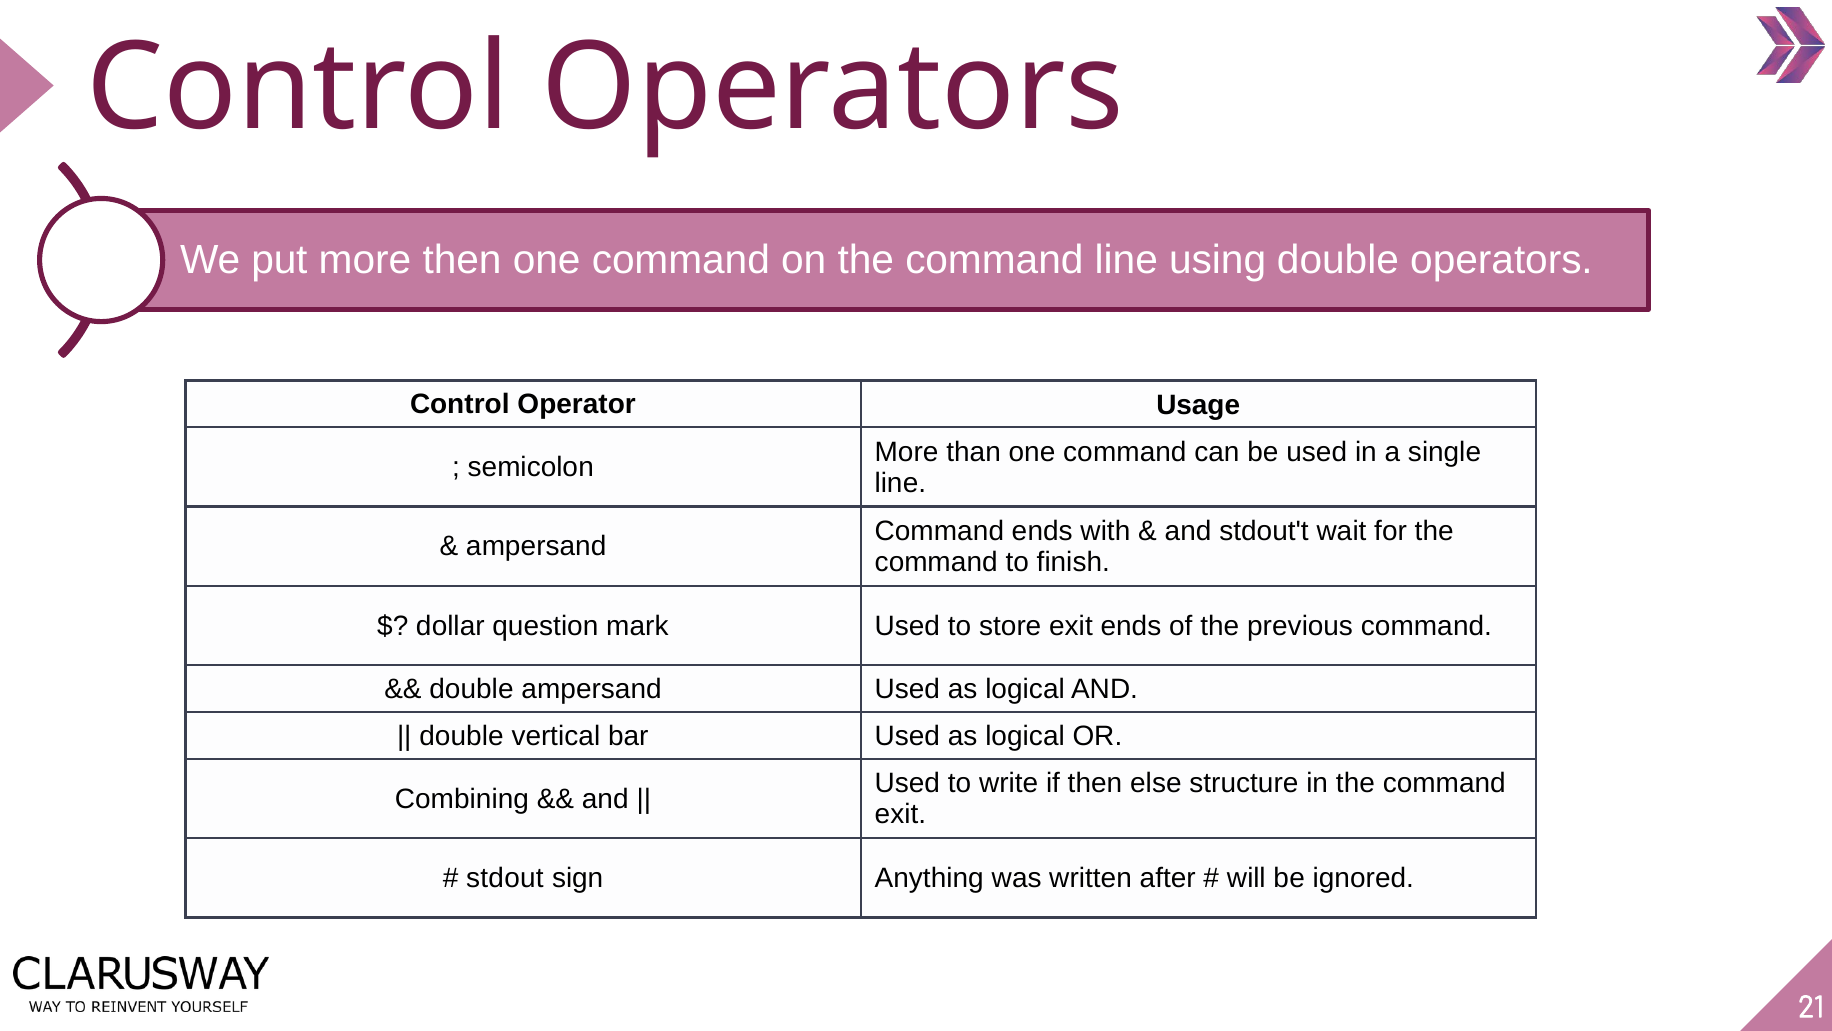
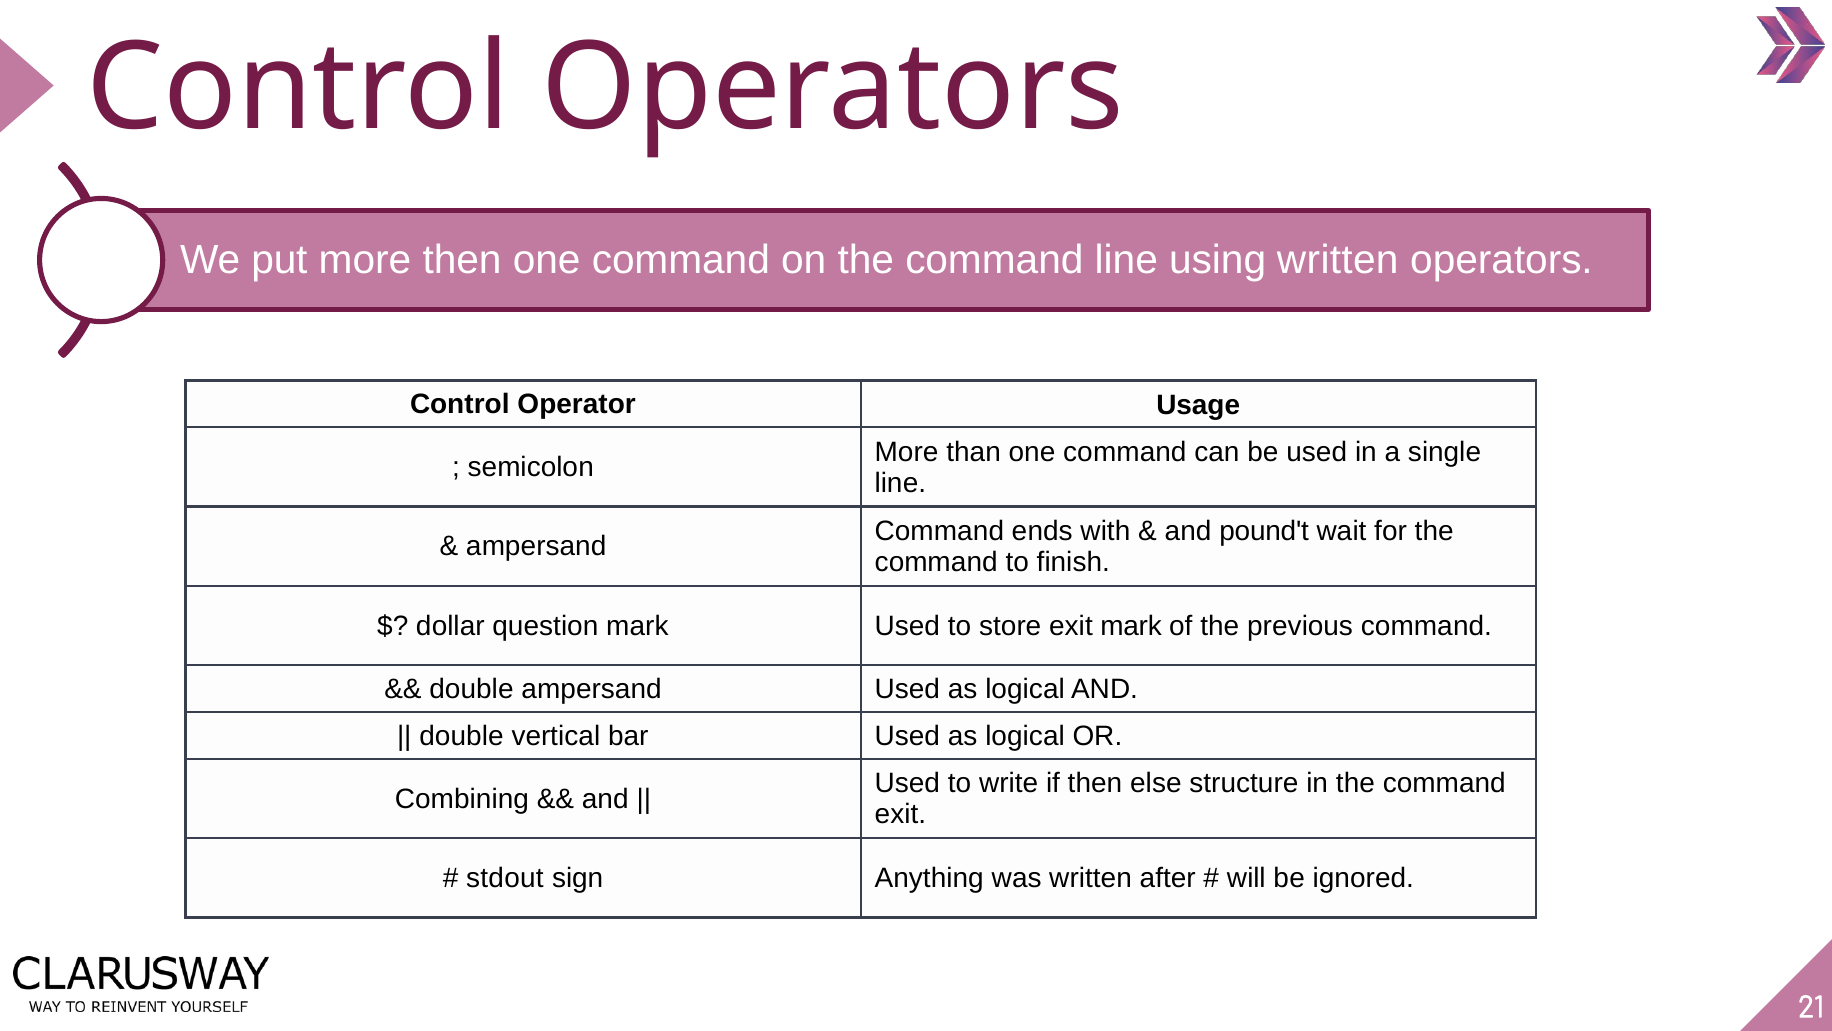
using double: double -> written
stdout't: stdout't -> pound't
exit ends: ends -> mark
